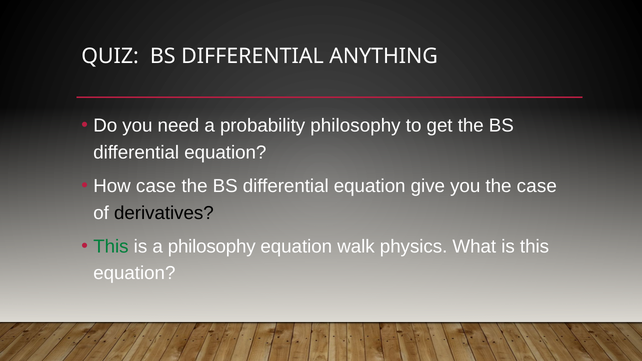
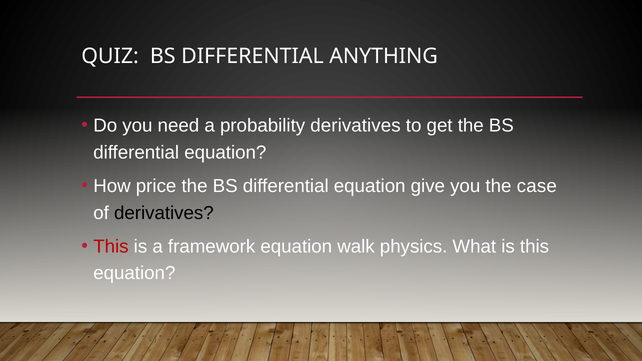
probability philosophy: philosophy -> derivatives
How case: case -> price
This at (111, 247) colour: green -> red
a philosophy: philosophy -> framework
